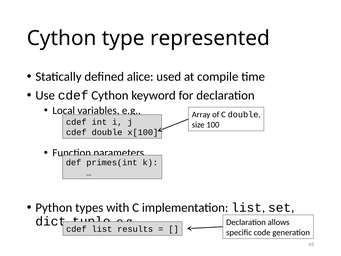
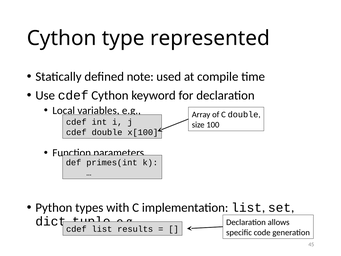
alice: alice -> note
